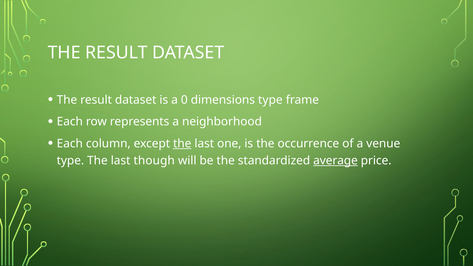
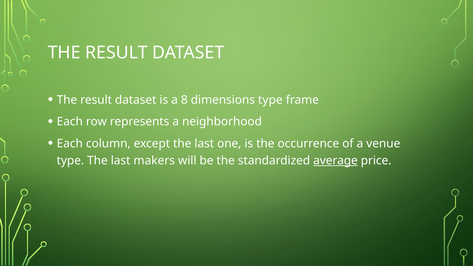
0: 0 -> 8
the at (182, 144) underline: present -> none
though: though -> makers
